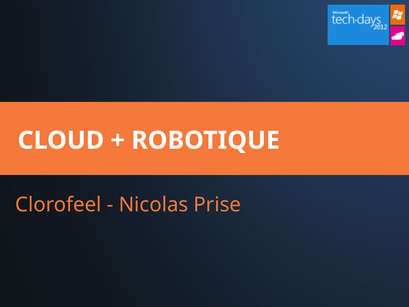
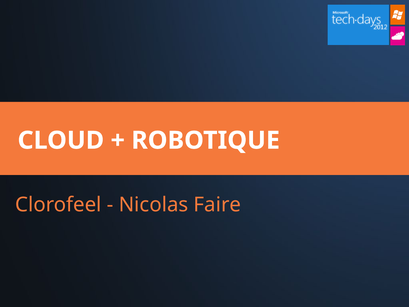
Prise: Prise -> Faire
